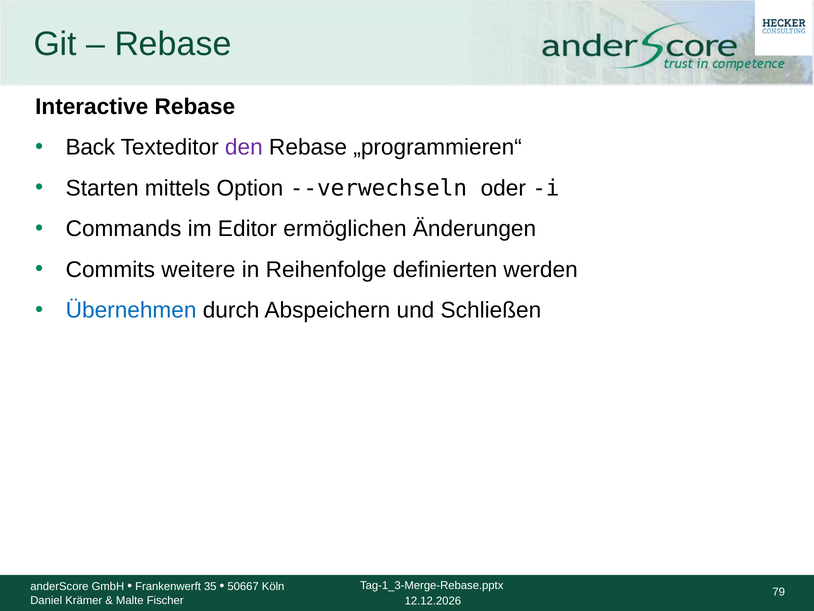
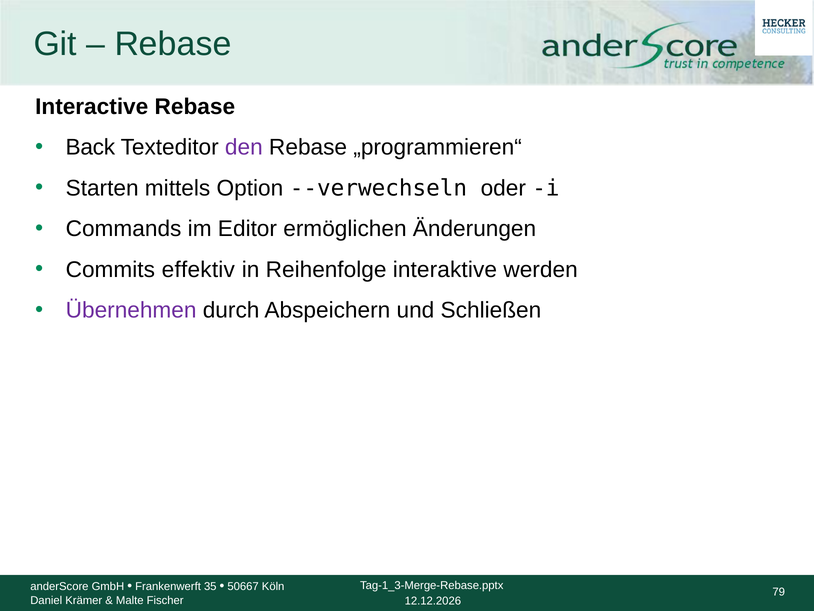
weitere: weitere -> effektiv
definierten: definierten -> interaktive
Übernehmen colour: blue -> purple
